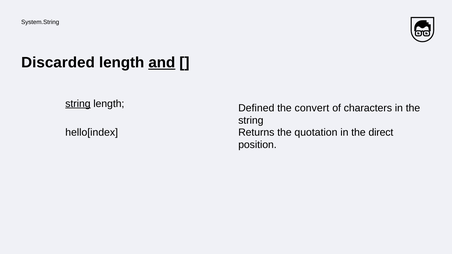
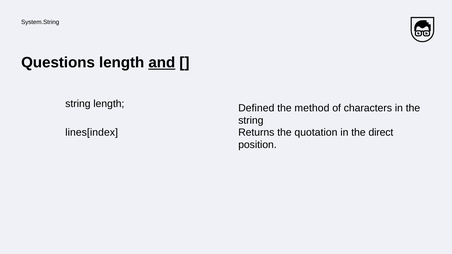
Discarded: Discarded -> Questions
string at (78, 104) underline: present -> none
convert: convert -> method
hello[index: hello[index -> lines[index
